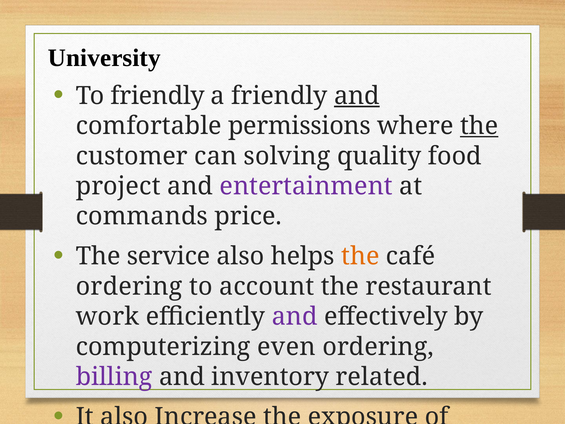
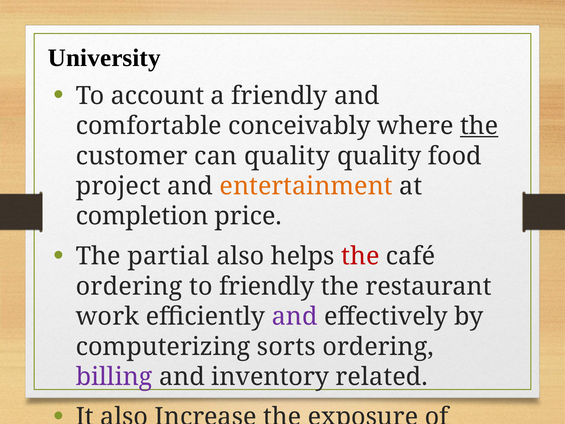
To friendly: friendly -> account
and at (357, 96) underline: present -> none
permissions: permissions -> conceivably
can solving: solving -> quality
entertainment colour: purple -> orange
commands: commands -> completion
service: service -> partial
the at (360, 256) colour: orange -> red
to account: account -> friendly
even: even -> sorts
